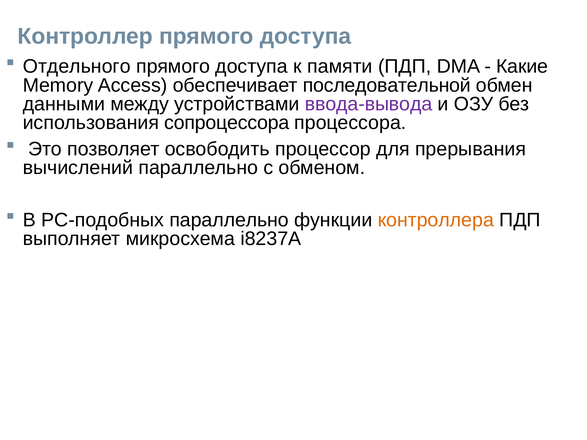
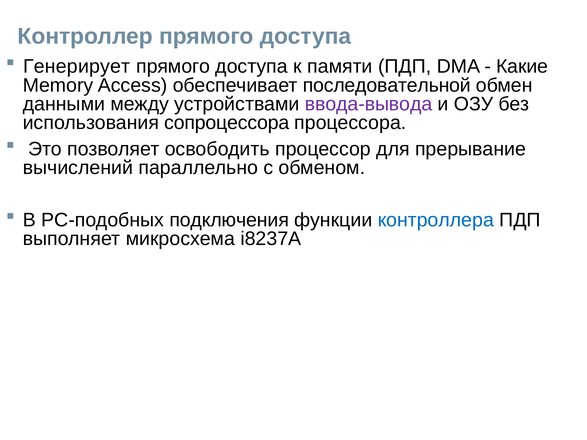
Отдельного: Отдельного -> Генерирует
прерывания: прерывания -> прерывание
PC-подобных параллельно: параллельно -> подключения
контроллера colour: orange -> blue
